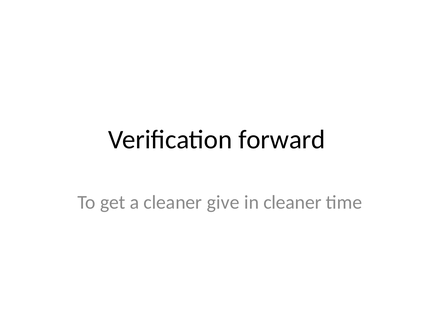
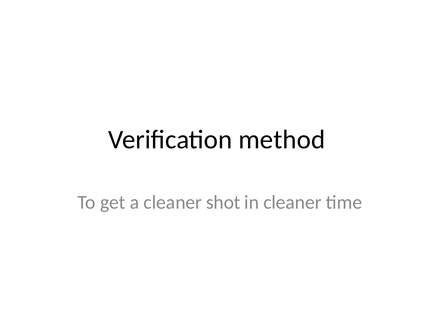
forward: forward -> method
give: give -> shot
